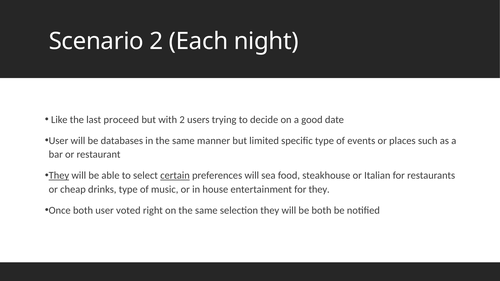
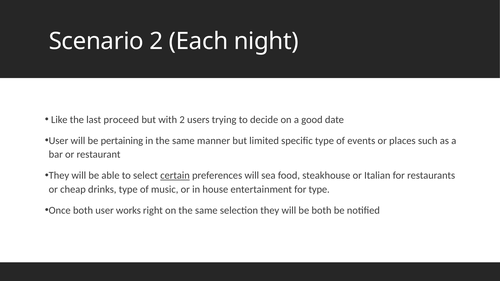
databases: databases -> pertaining
They at (59, 176) underline: present -> none
for they: they -> type
voted: voted -> works
